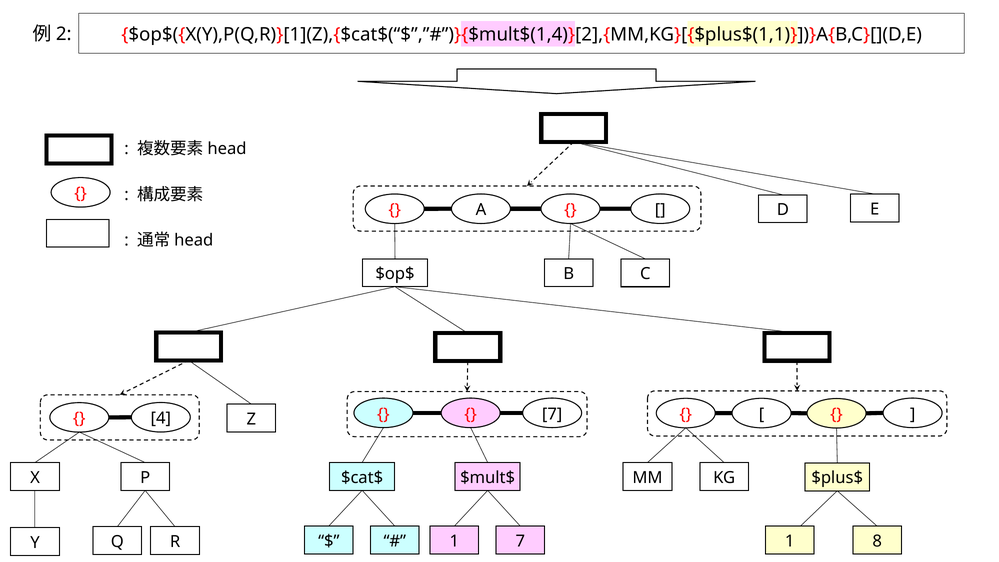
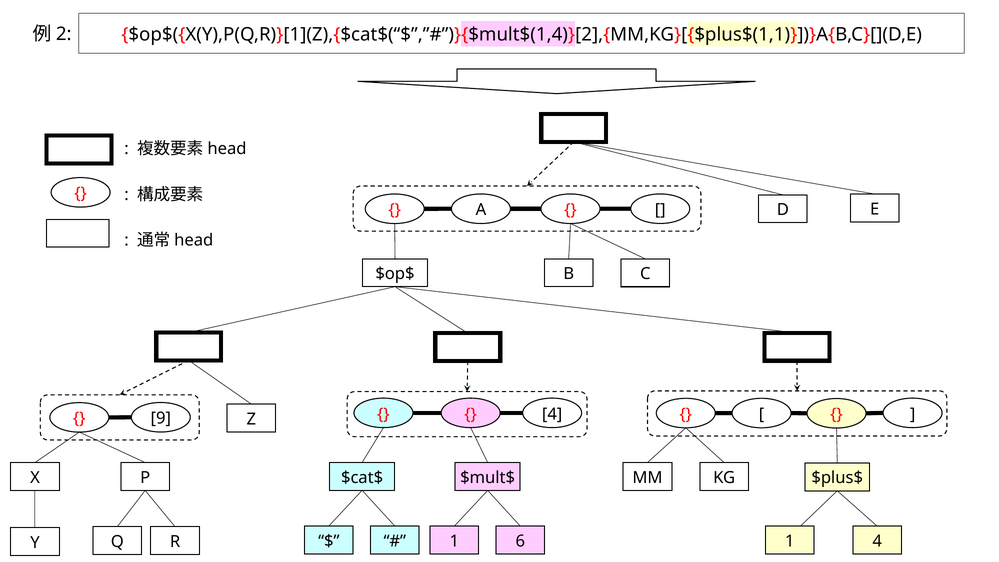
7 at (552, 414): 7 -> 4
4: 4 -> 9
1 7: 7 -> 6
1 8: 8 -> 4
